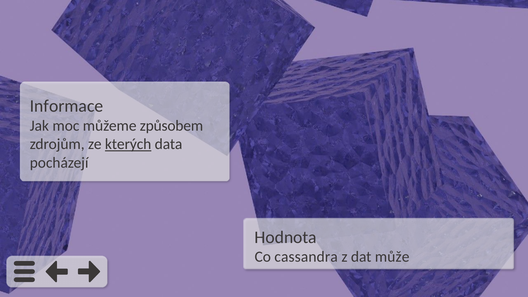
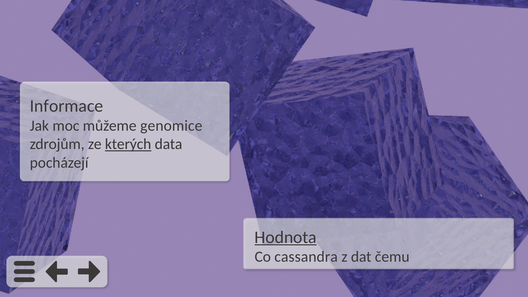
způsobem: způsobem -> genomice
Hodnota underline: none -> present
může: může -> čemu
